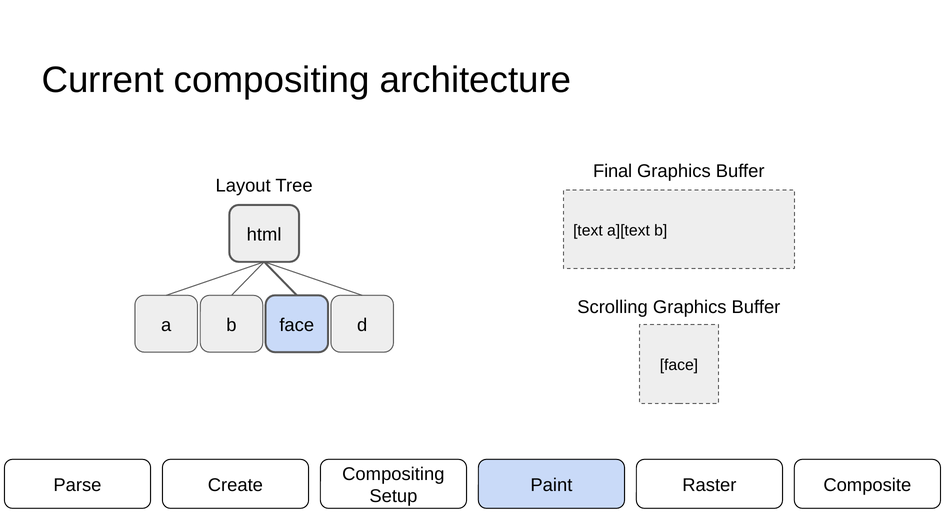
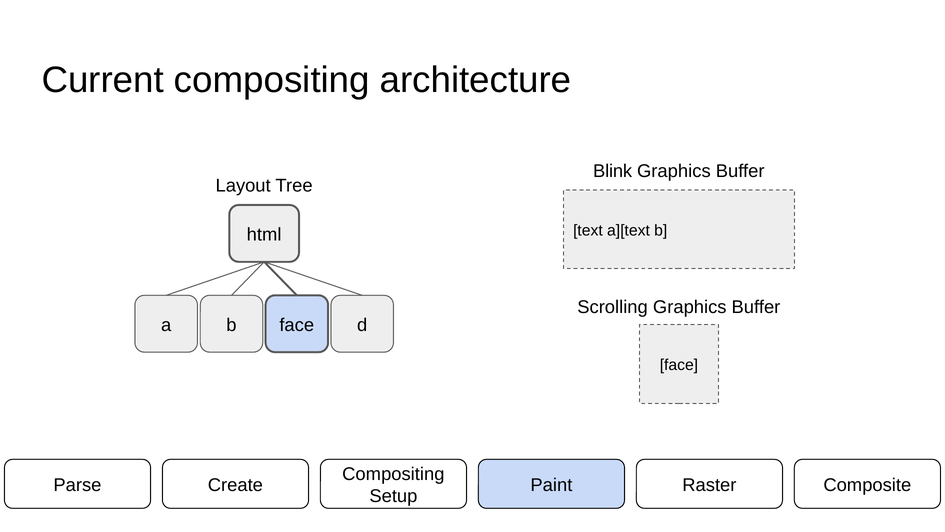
Final: Final -> Blink
